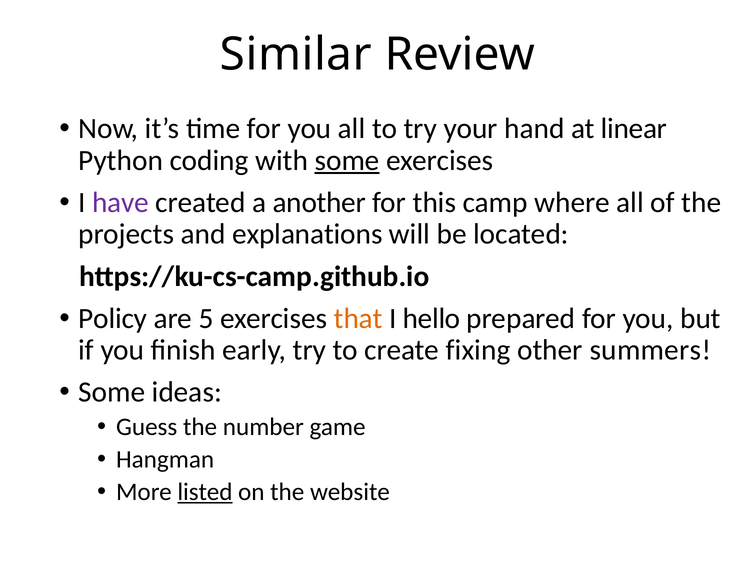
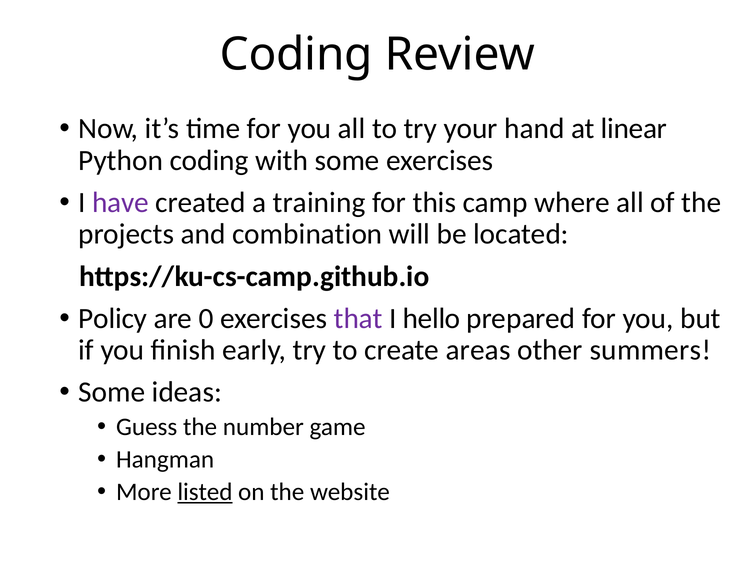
Similar at (296, 54): Similar -> Coding
some at (347, 161) underline: present -> none
another: another -> training
explanations: explanations -> combination
5: 5 -> 0
that colour: orange -> purple
fixing: fixing -> areas
